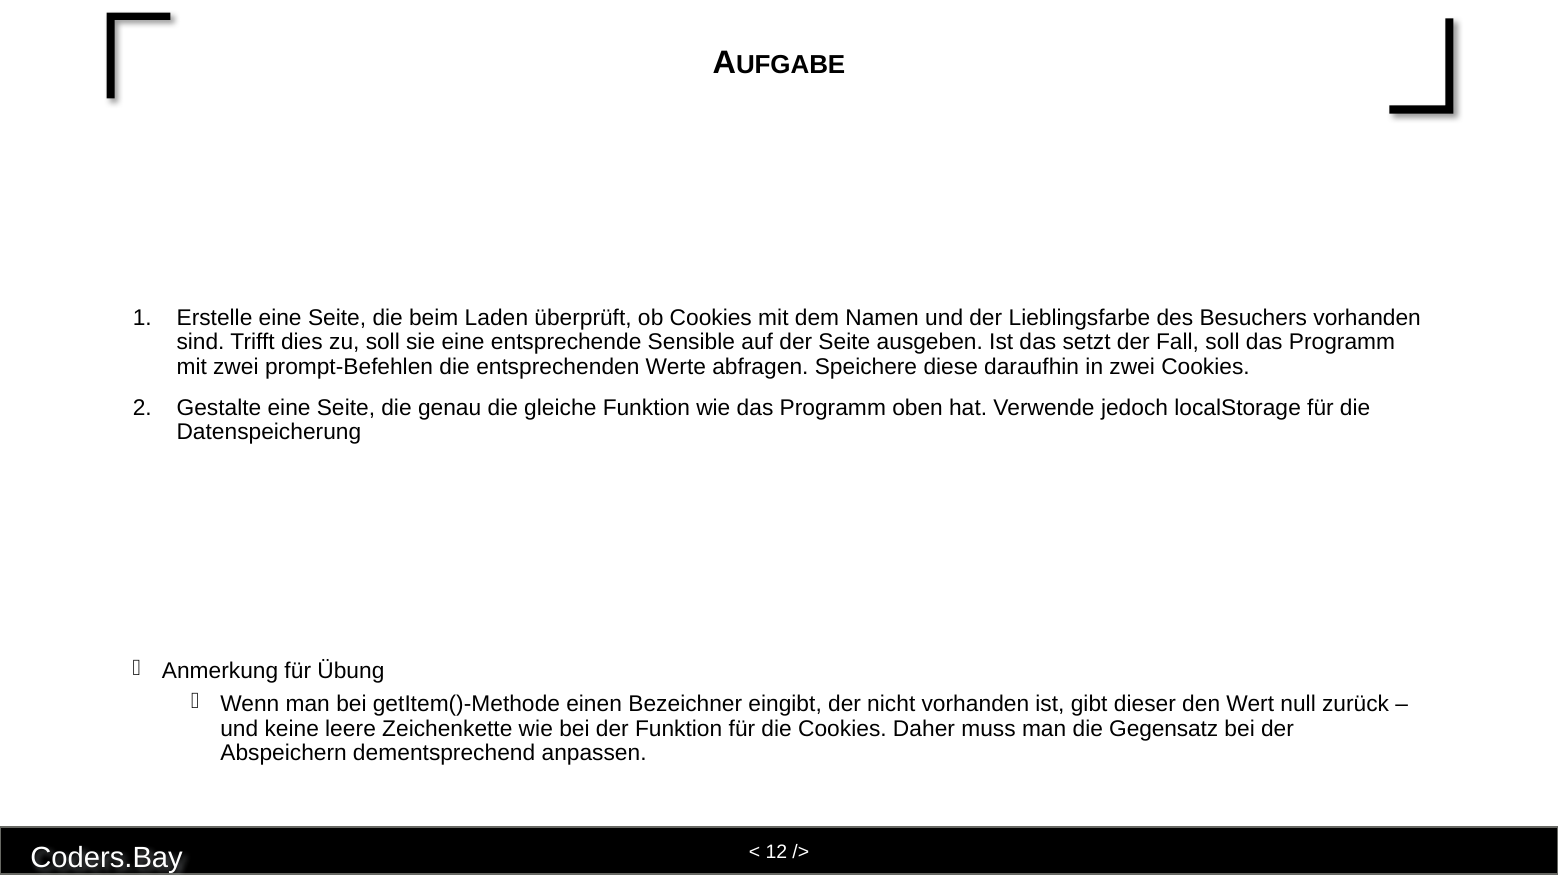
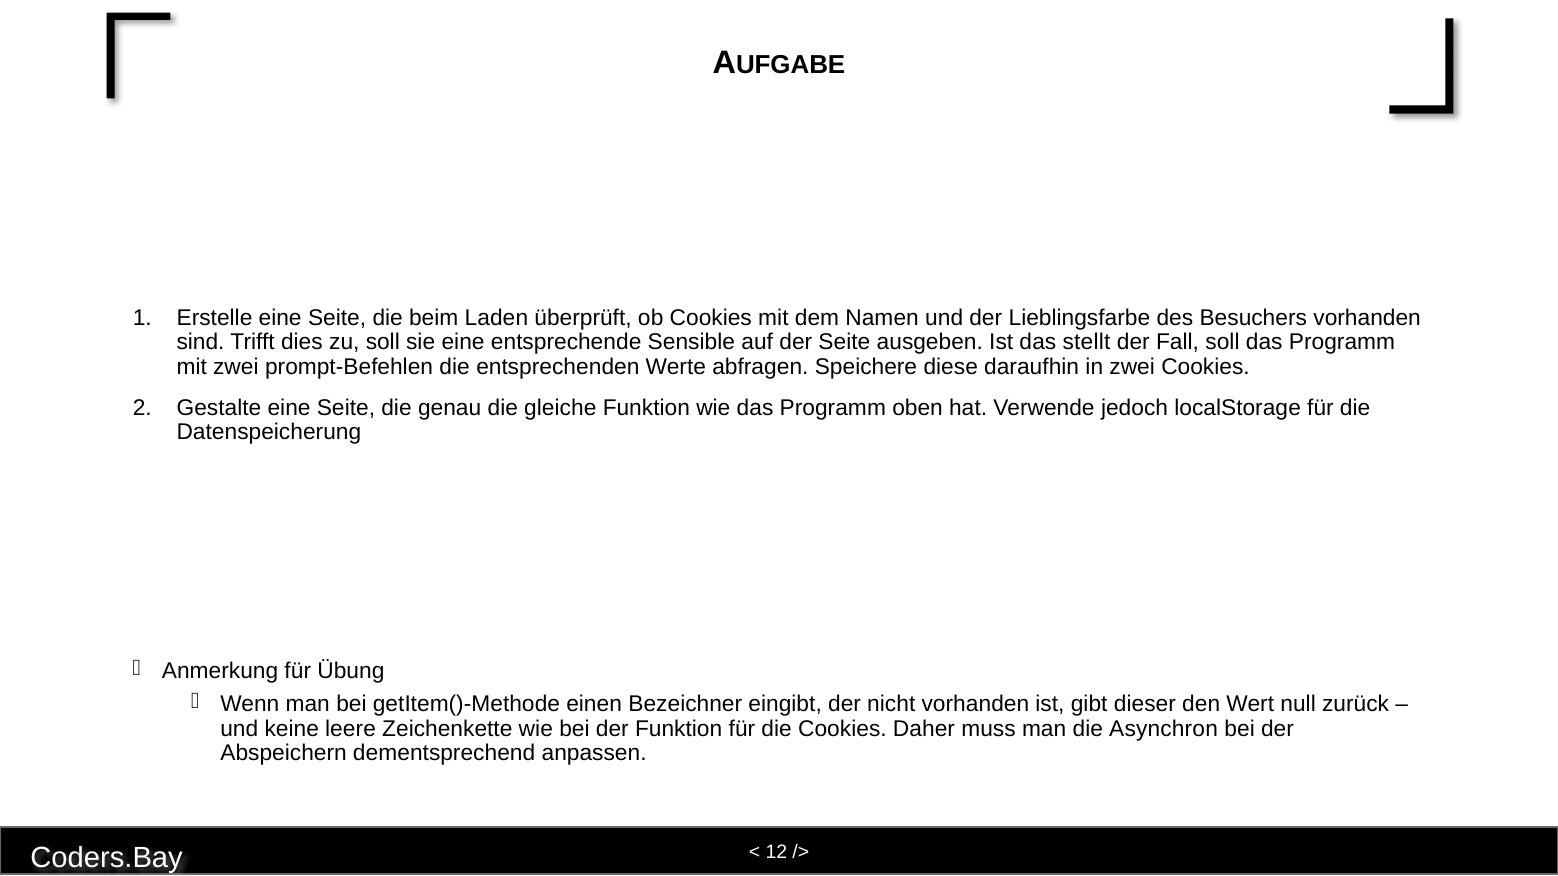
setzt: setzt -> stellt
Gegensatz: Gegensatz -> Asynchron
